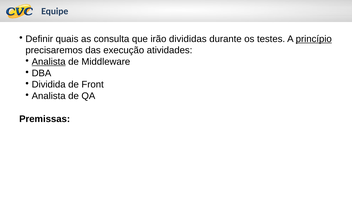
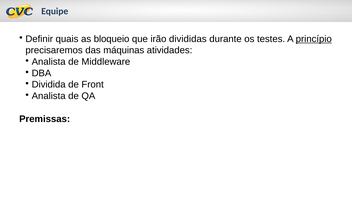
consulta: consulta -> bloqueio
execução: execução -> máquinas
Analista at (49, 62) underline: present -> none
